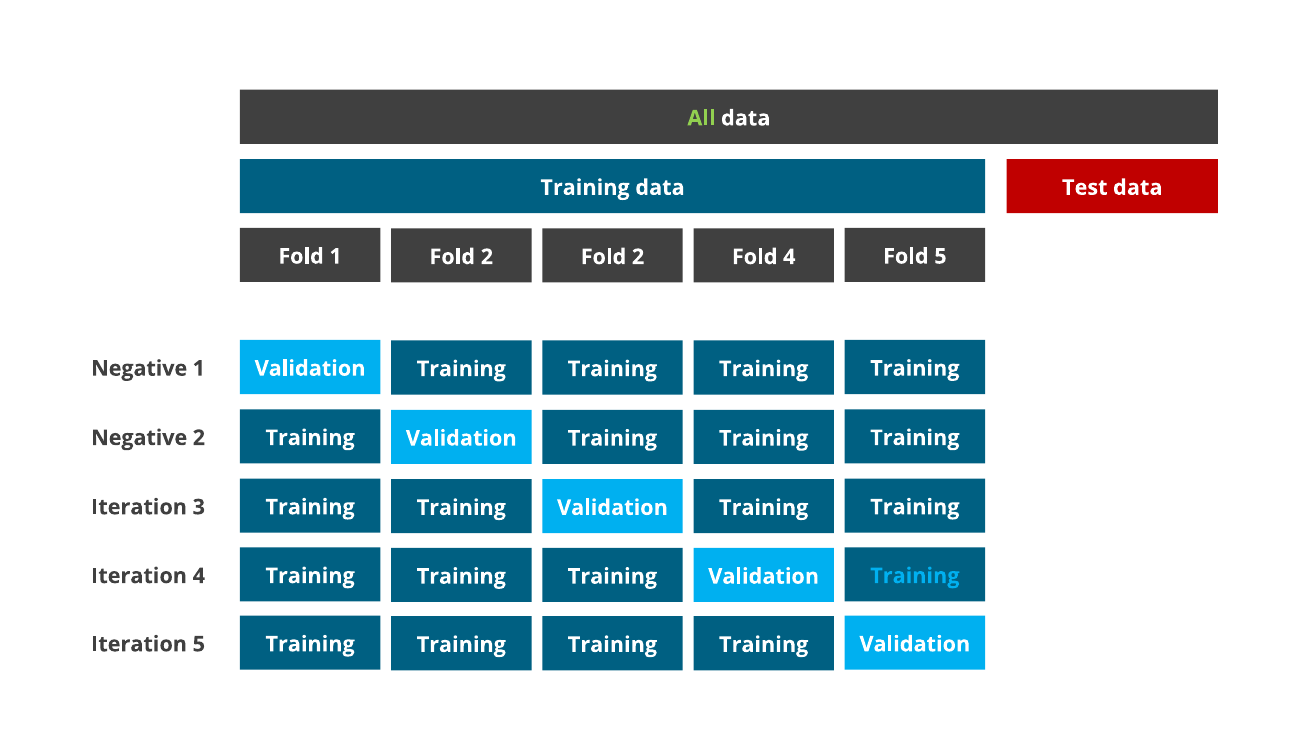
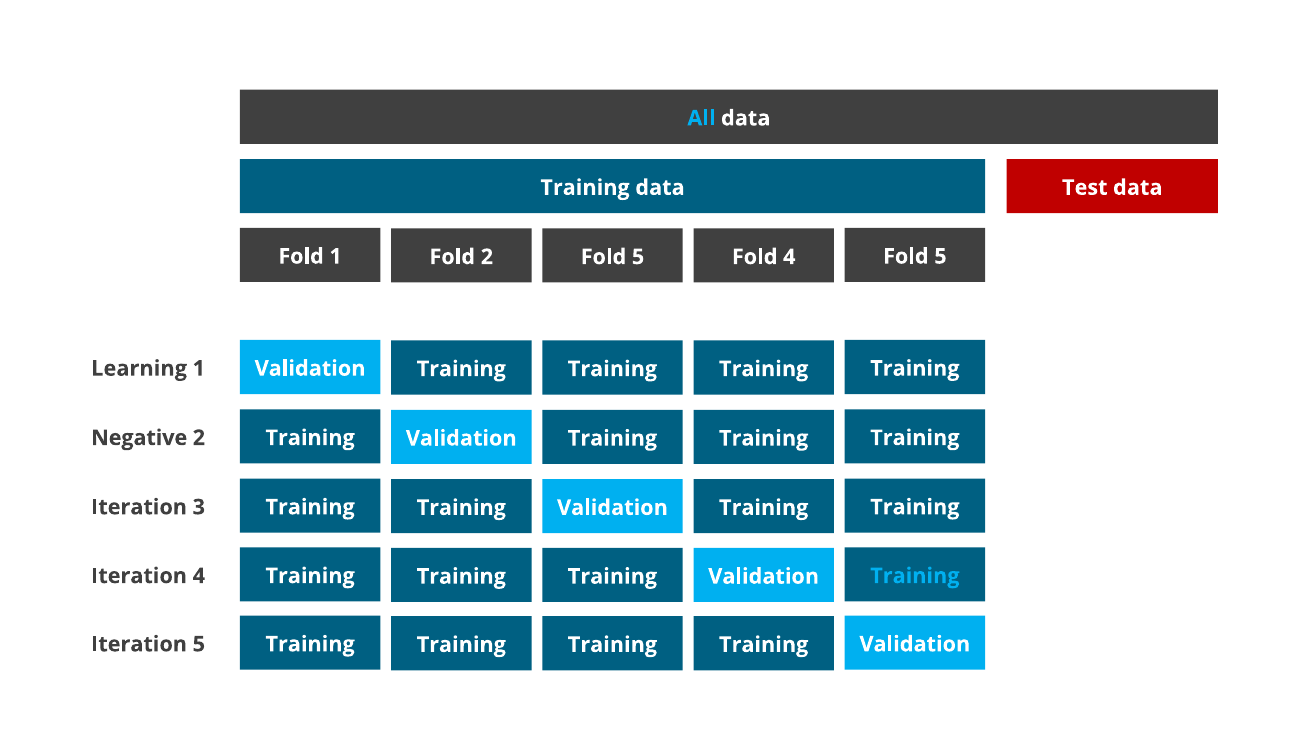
All colour: light green -> light blue
2 at (638, 257): 2 -> 5
Negative at (139, 369): Negative -> Learning
